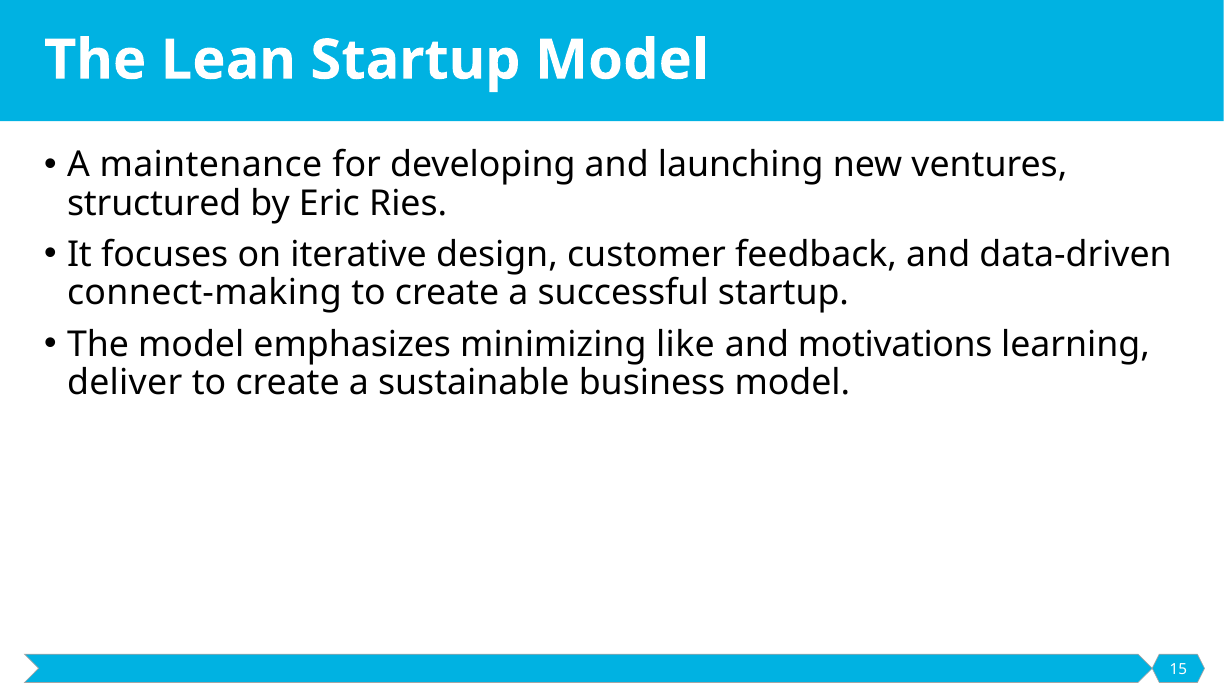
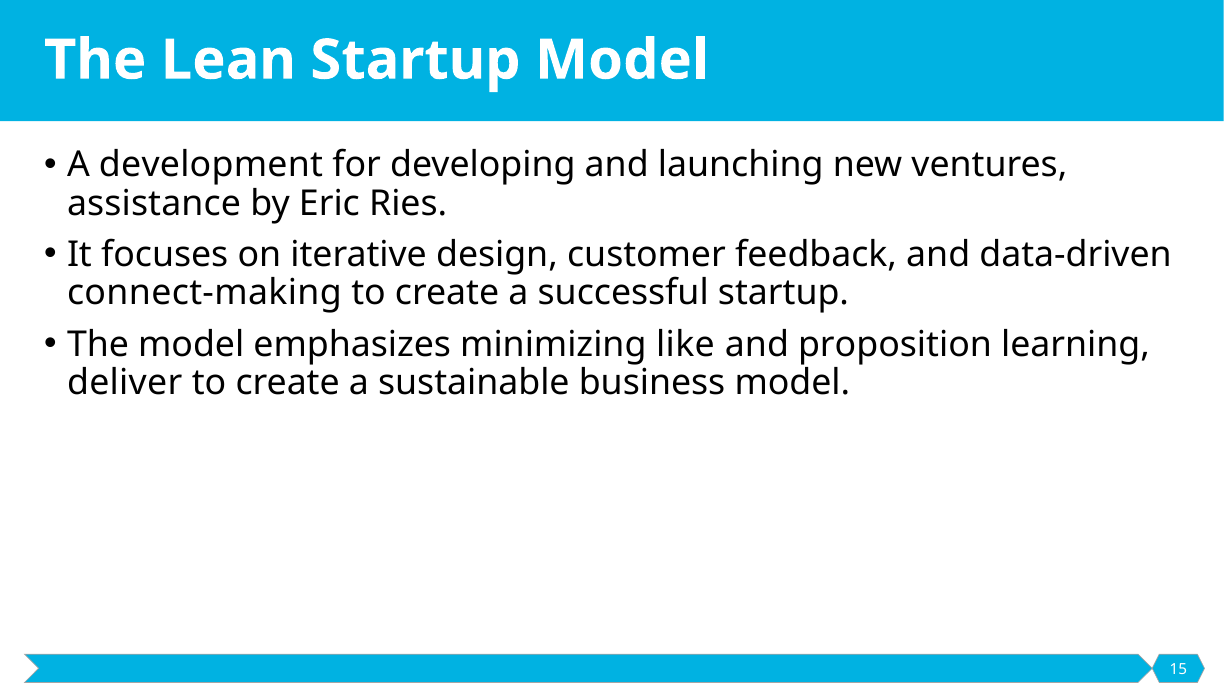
maintenance: maintenance -> development
structured: structured -> assistance
motivations: motivations -> proposition
